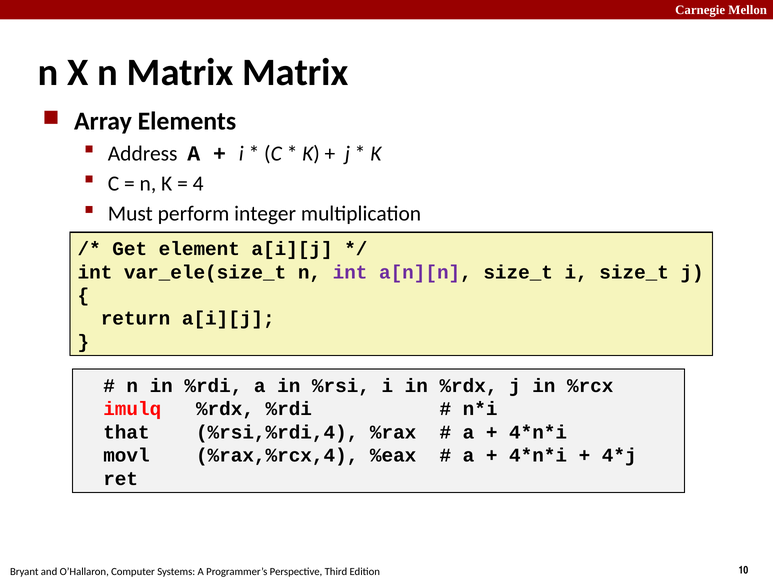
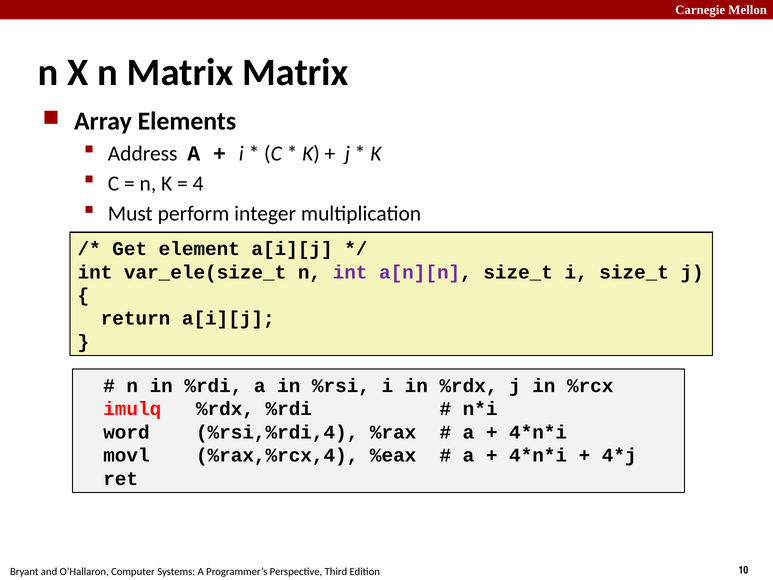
that: that -> word
